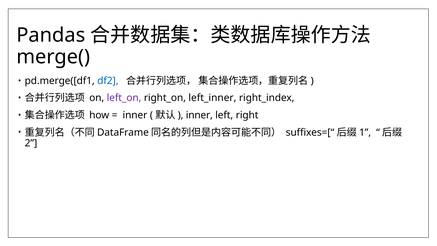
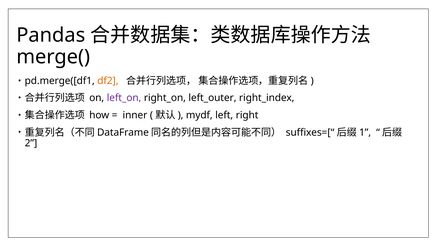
df2 colour: blue -> orange
left_inner: left_inner -> left_outer
inner at (199, 115): inner -> mydf
